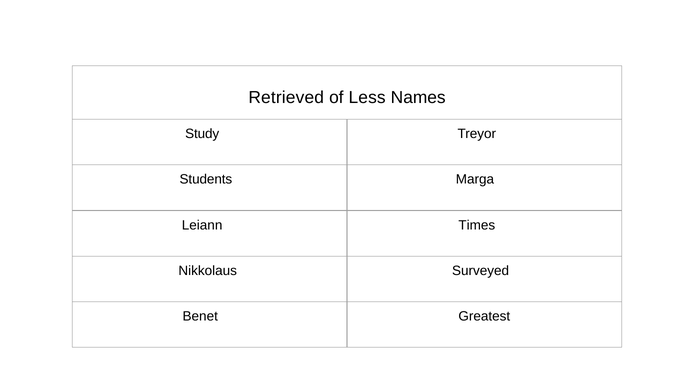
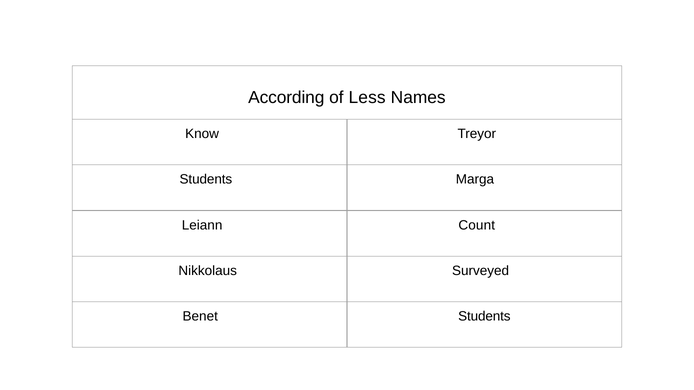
Retrieved: Retrieved -> According
Study: Study -> Know
Times: Times -> Count
Benet Greatest: Greatest -> Students
